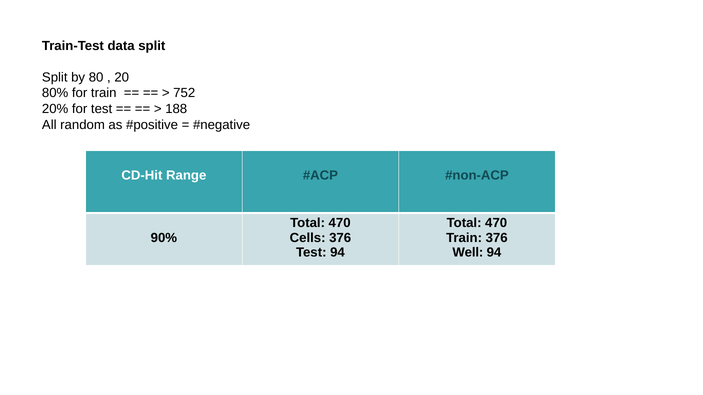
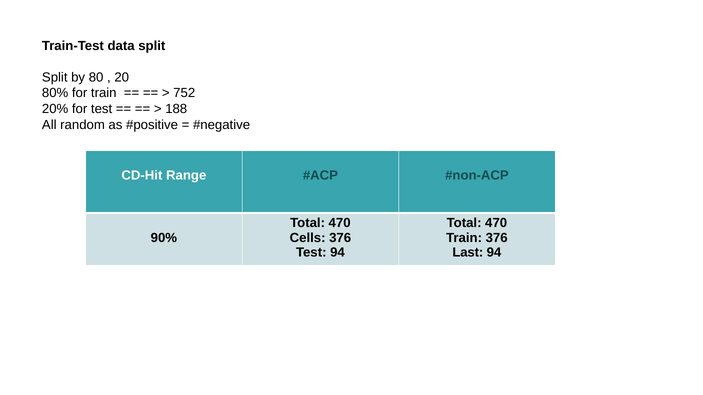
Well: Well -> Last
